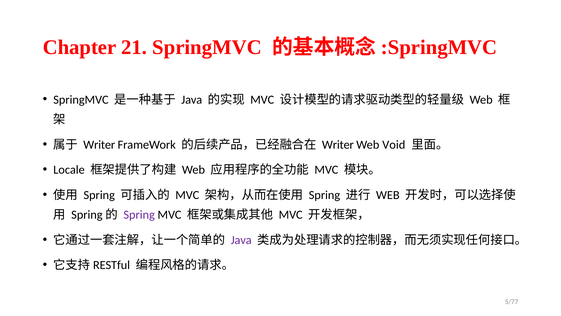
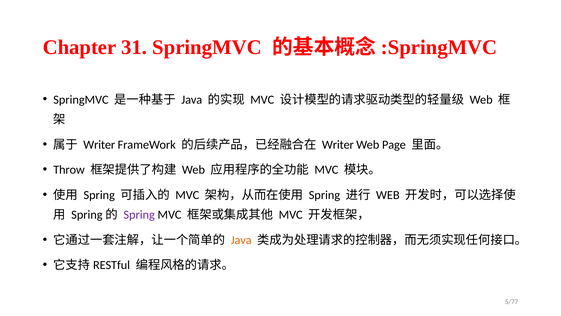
21: 21 -> 31
Void: Void -> Page
Locale: Locale -> Throw
Java at (241, 240) colour: purple -> orange
